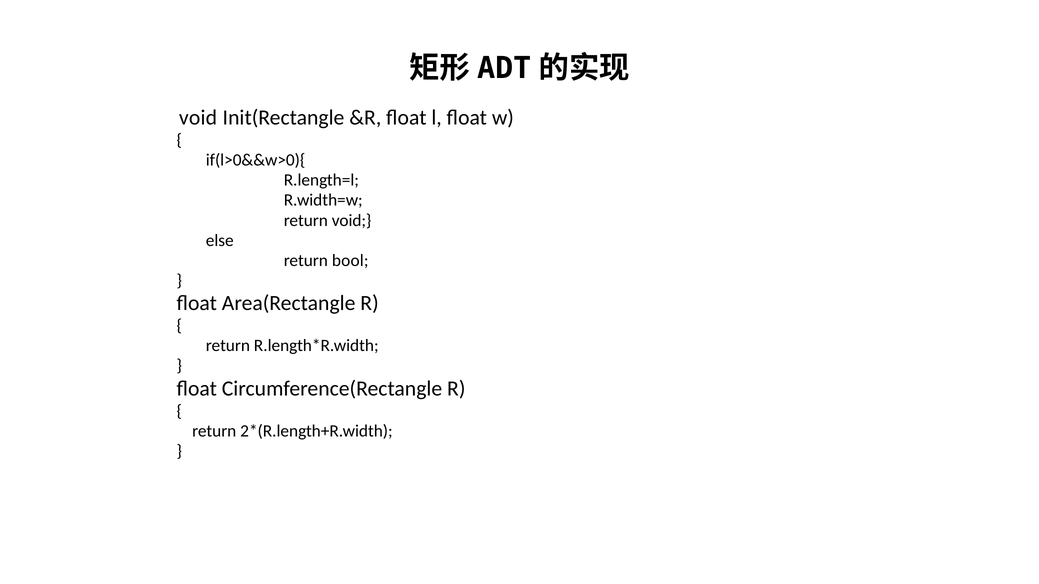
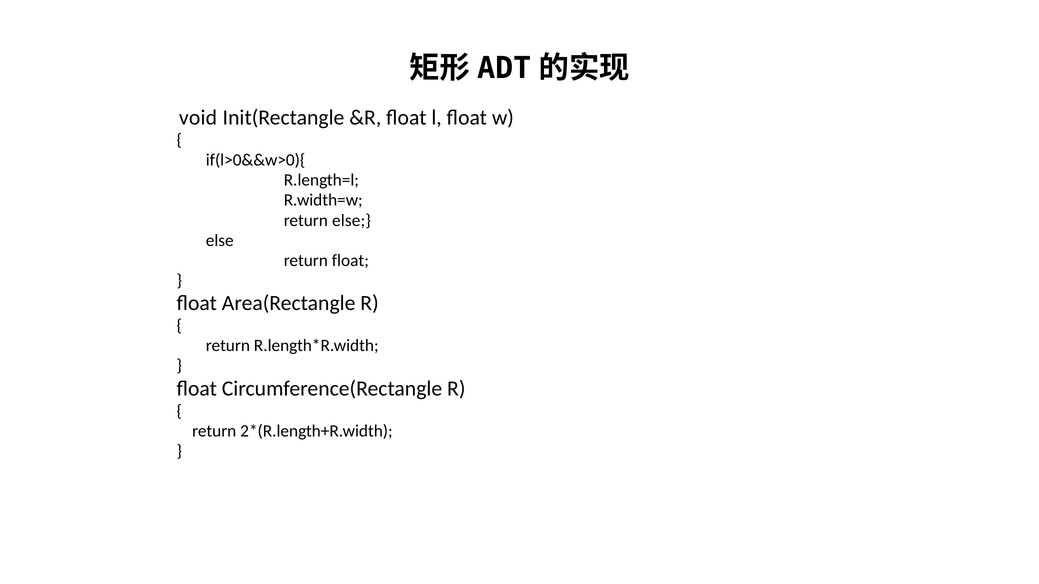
return void: void -> else
return bool: bool -> float
